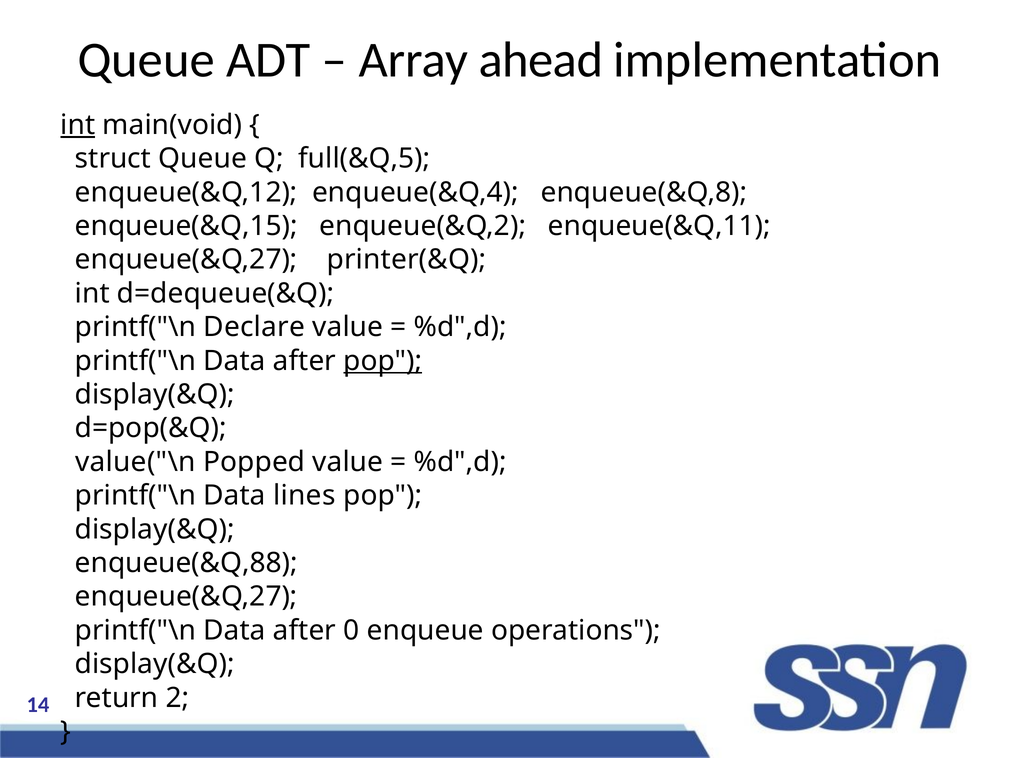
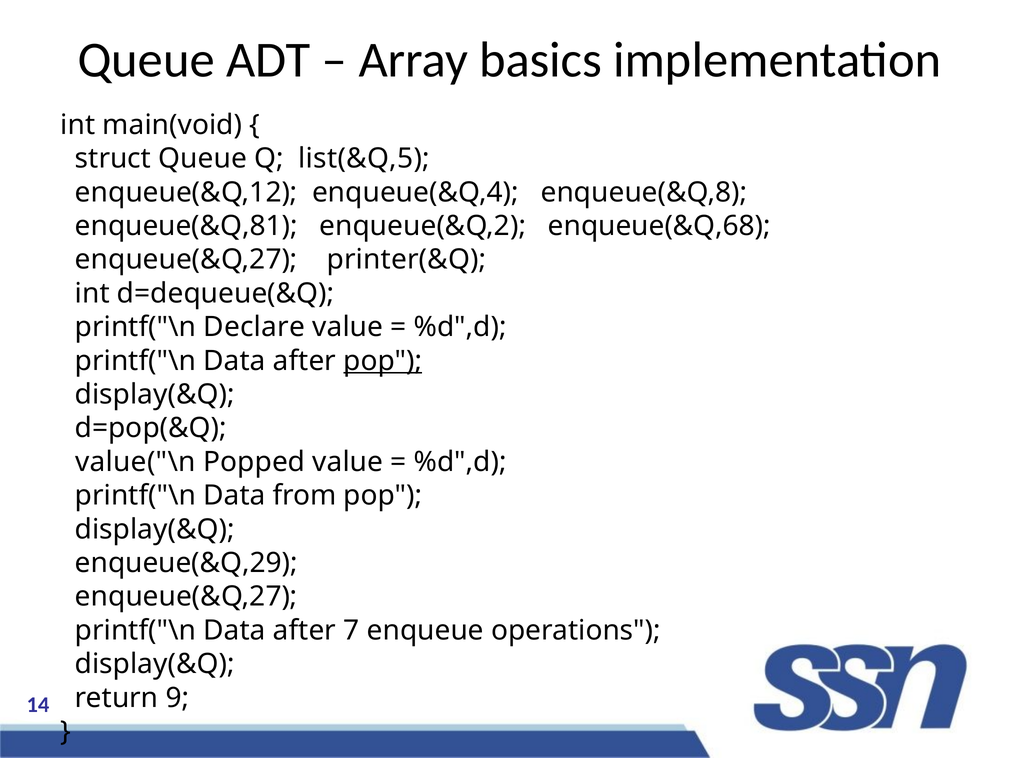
ahead: ahead -> basics
int at (78, 125) underline: present -> none
full(&Q,5: full(&Q,5 -> list(&Q,5
enqueue(&Q,15: enqueue(&Q,15 -> enqueue(&Q,81
enqueue(&Q,11: enqueue(&Q,11 -> enqueue(&Q,68
lines: lines -> from
enqueue(&Q,88: enqueue(&Q,88 -> enqueue(&Q,29
0: 0 -> 7
2: 2 -> 9
